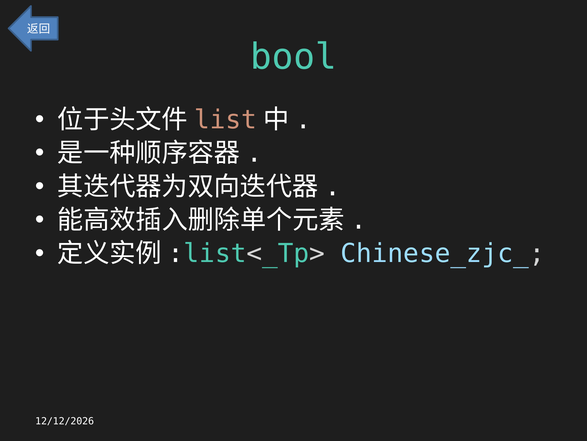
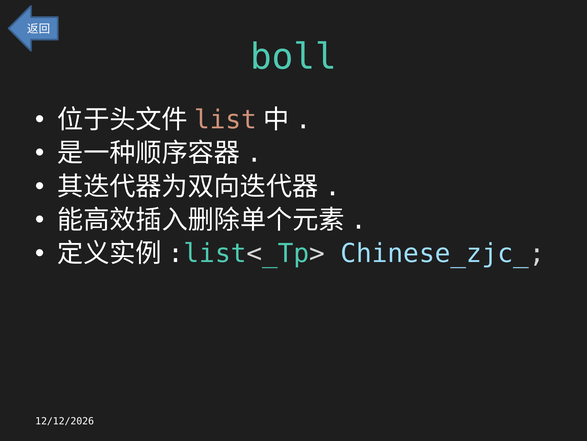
bool: bool -> boll
